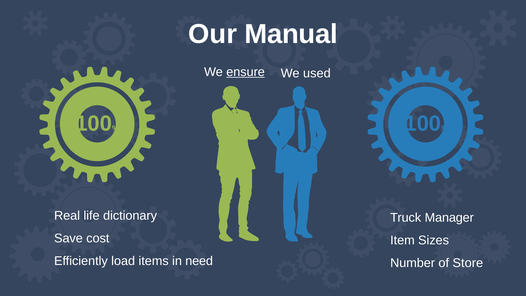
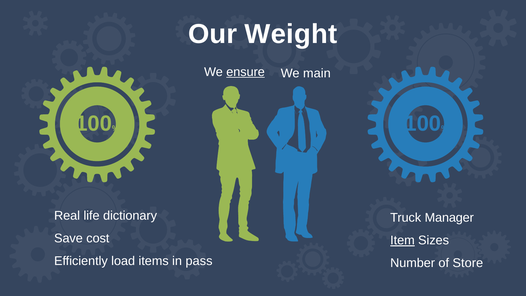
Manual: Manual -> Weight
used: used -> main
Item underline: none -> present
need: need -> pass
